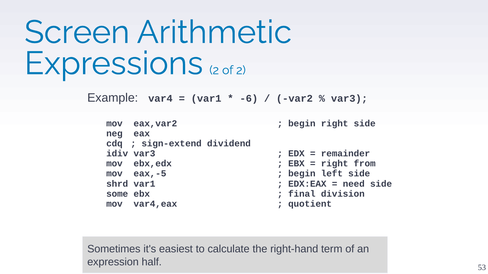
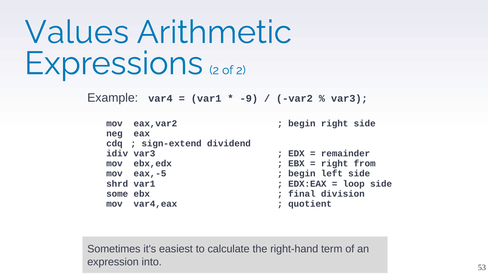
Screen: Screen -> Values
-6: -6 -> -9
need: need -> loop
half: half -> into
